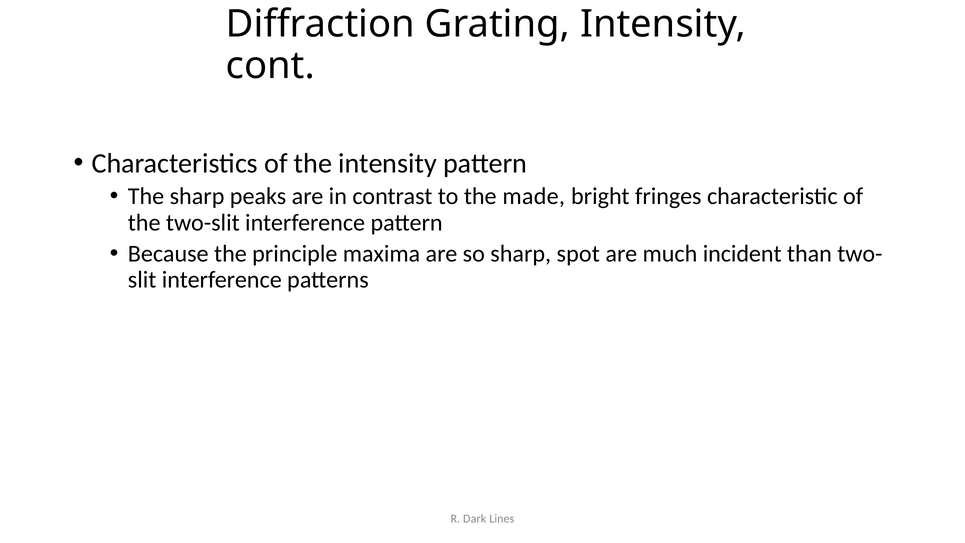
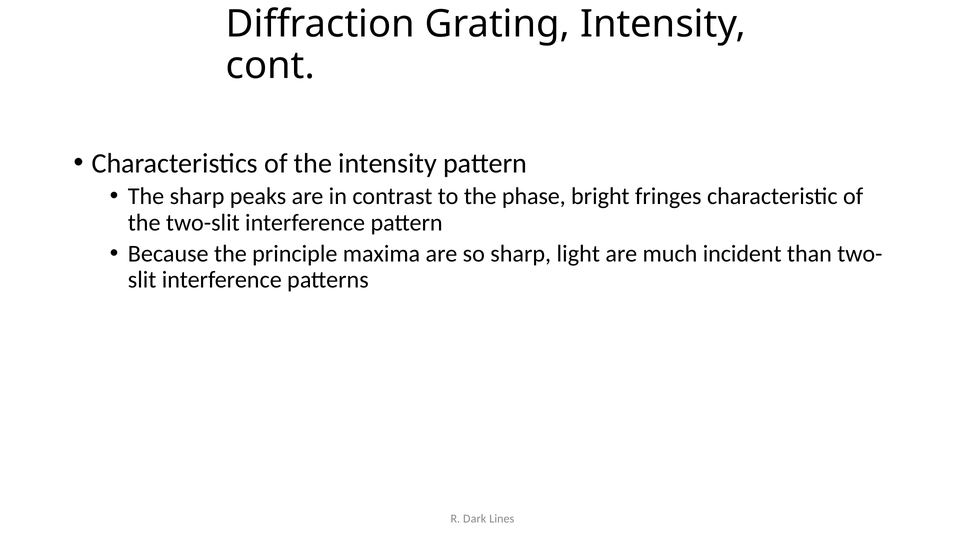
made: made -> phase
spot: spot -> light
